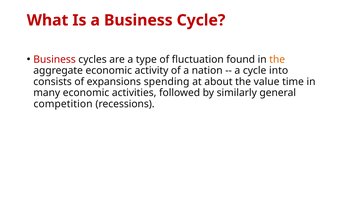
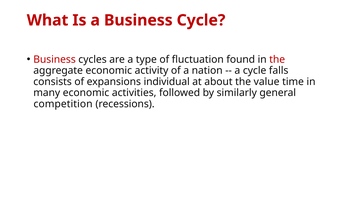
the at (277, 59) colour: orange -> red
into: into -> falls
spending: spending -> individual
